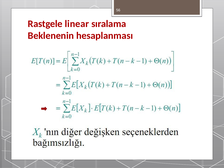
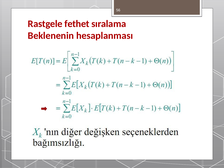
linear: linear -> fethet
